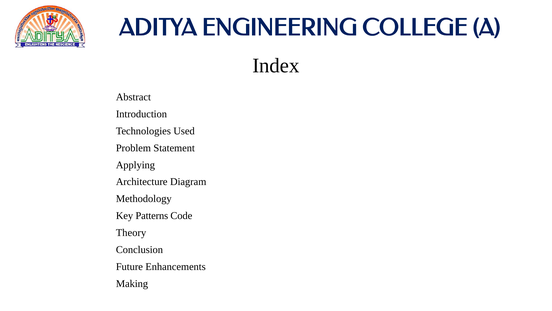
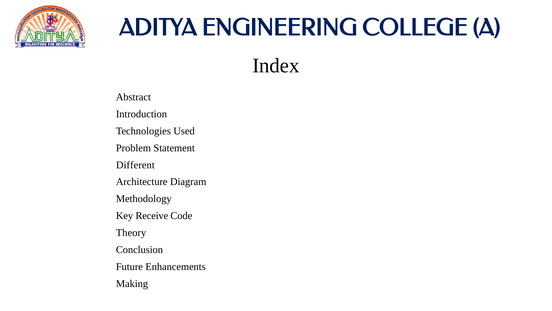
Applying: Applying -> Different
Patterns: Patterns -> Receive
